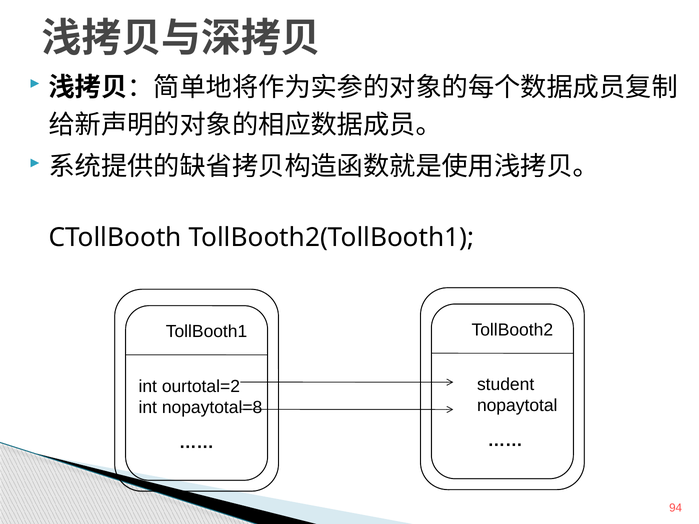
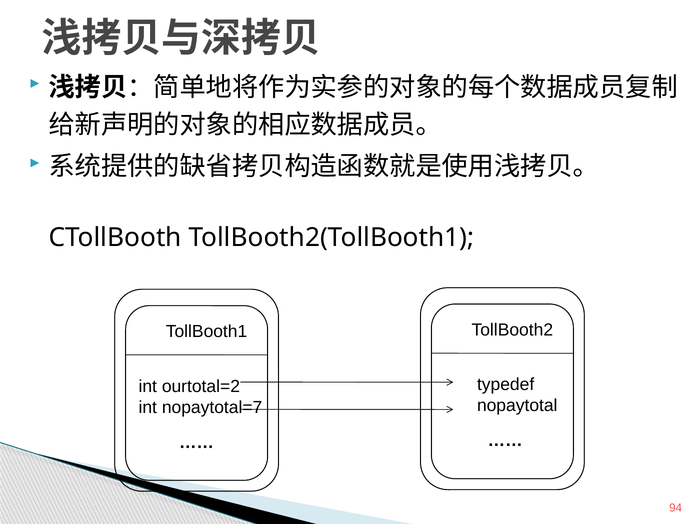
student: student -> typedef
nopaytotal=8: nopaytotal=8 -> nopaytotal=7
